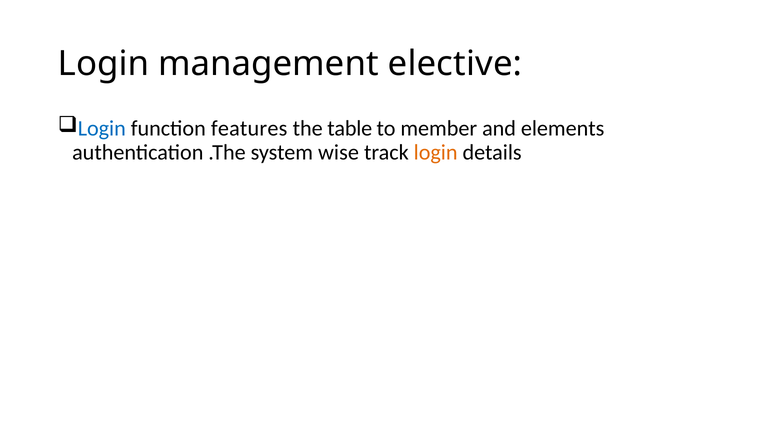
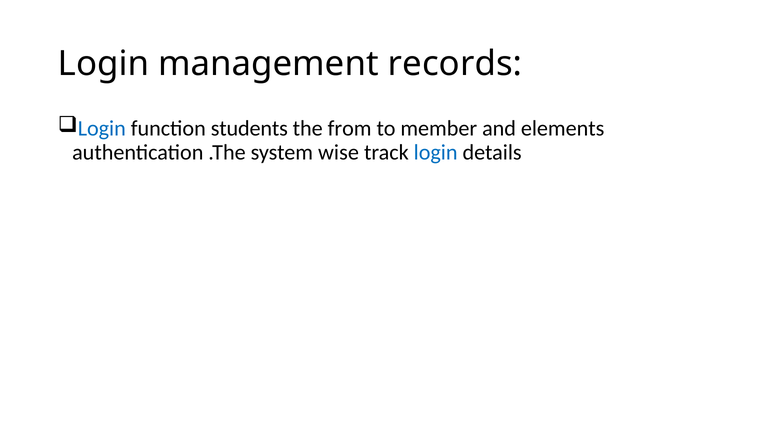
elective: elective -> records
features: features -> students
table: table -> from
login at (436, 152) colour: orange -> blue
